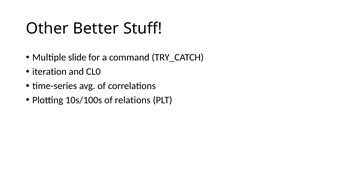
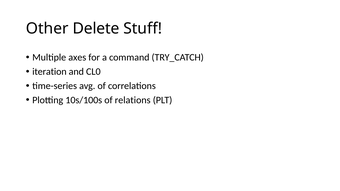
Better: Better -> Delete
slide: slide -> axes
